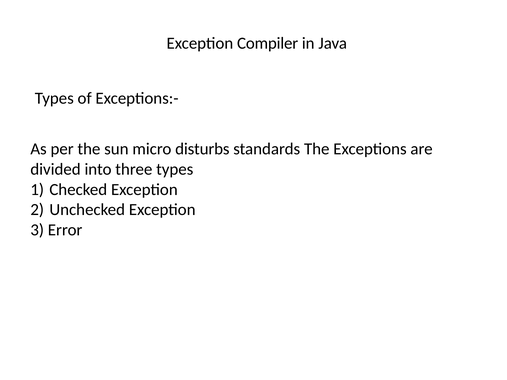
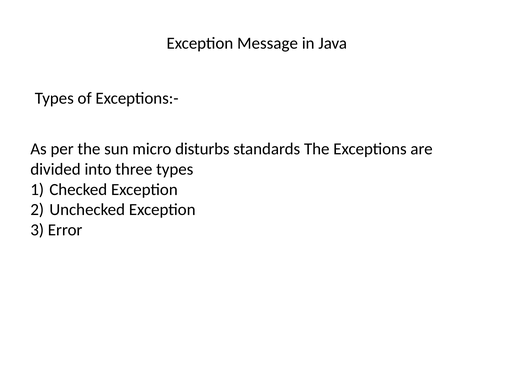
Compiler: Compiler -> Message
